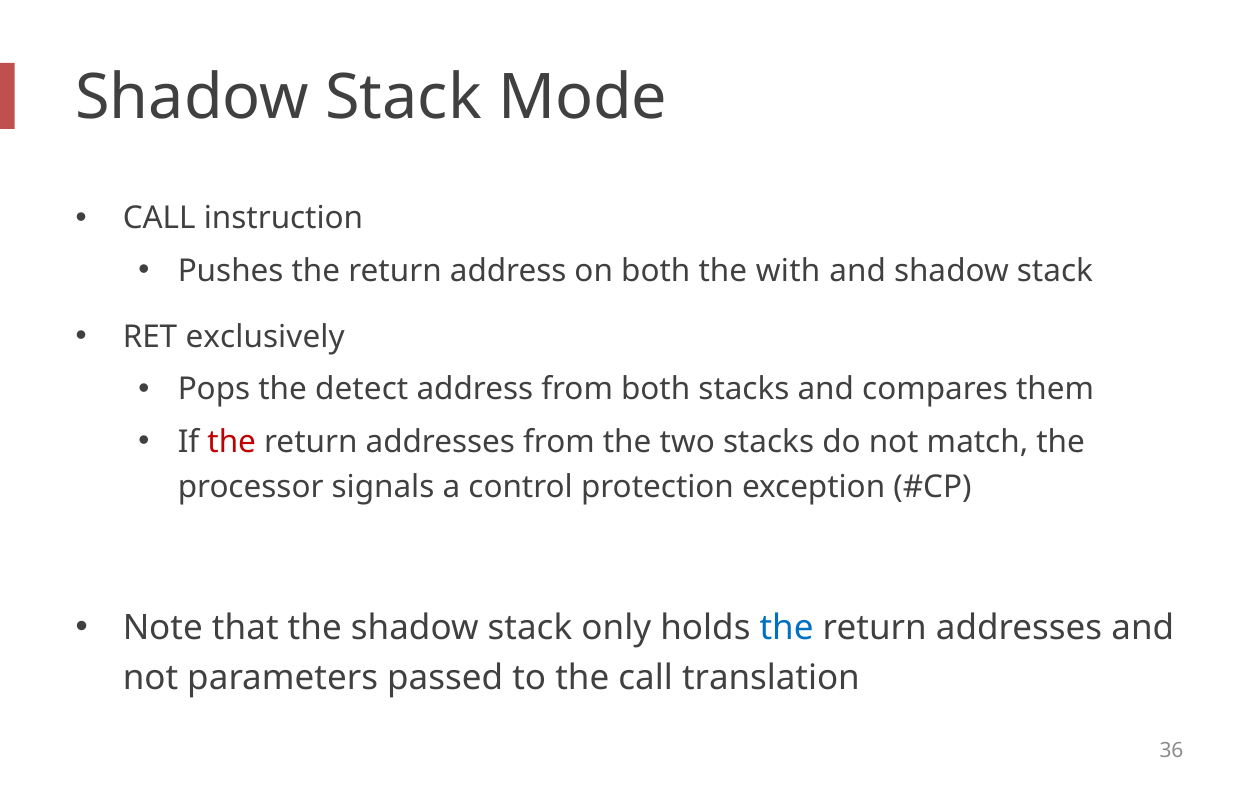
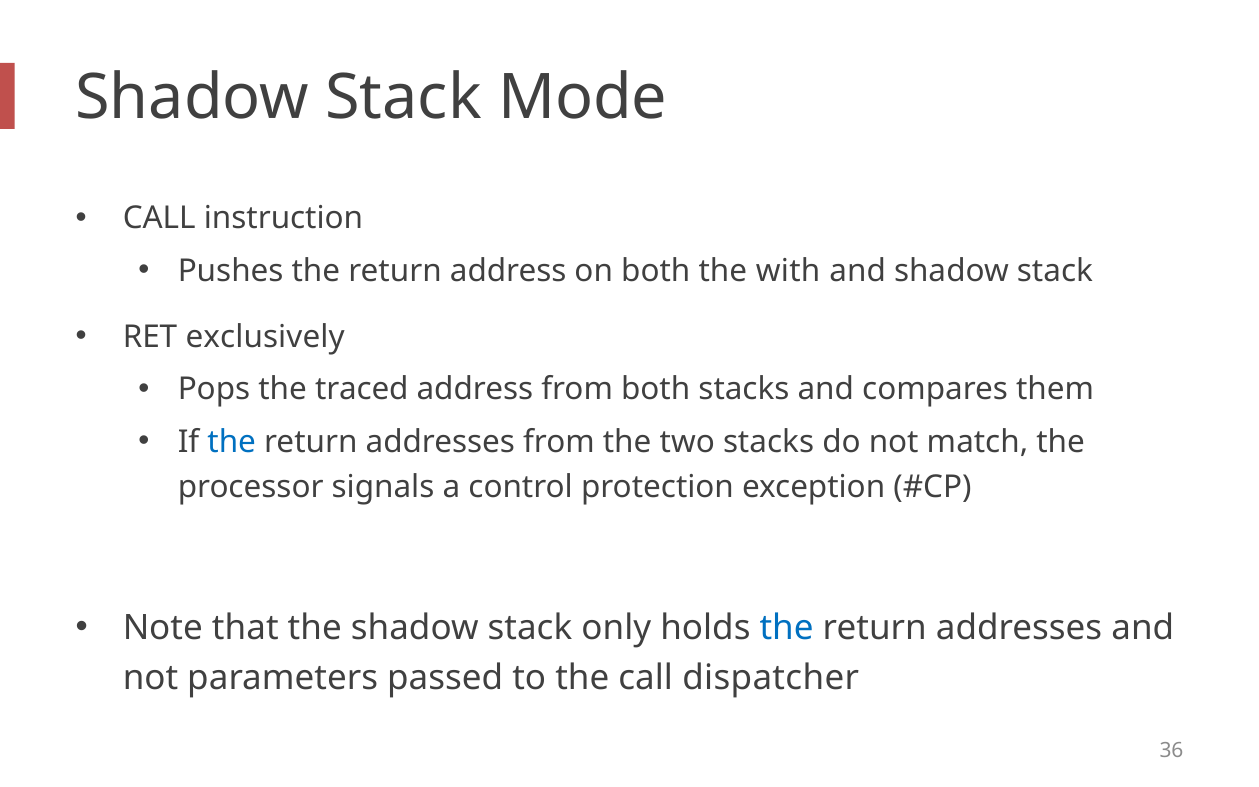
detect: detect -> traced
the at (232, 442) colour: red -> blue
translation: translation -> dispatcher
